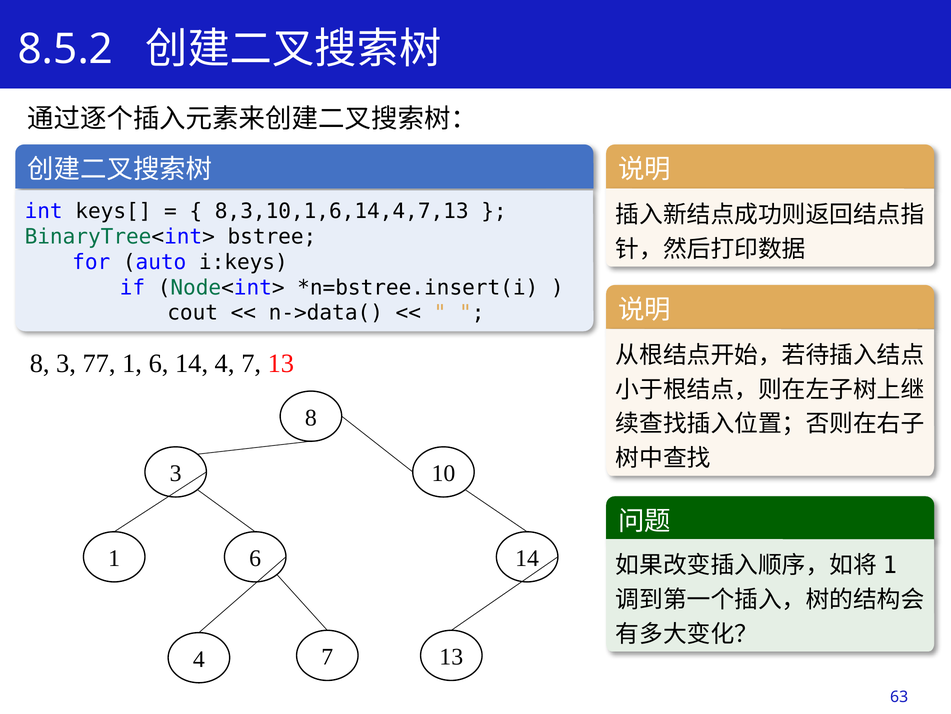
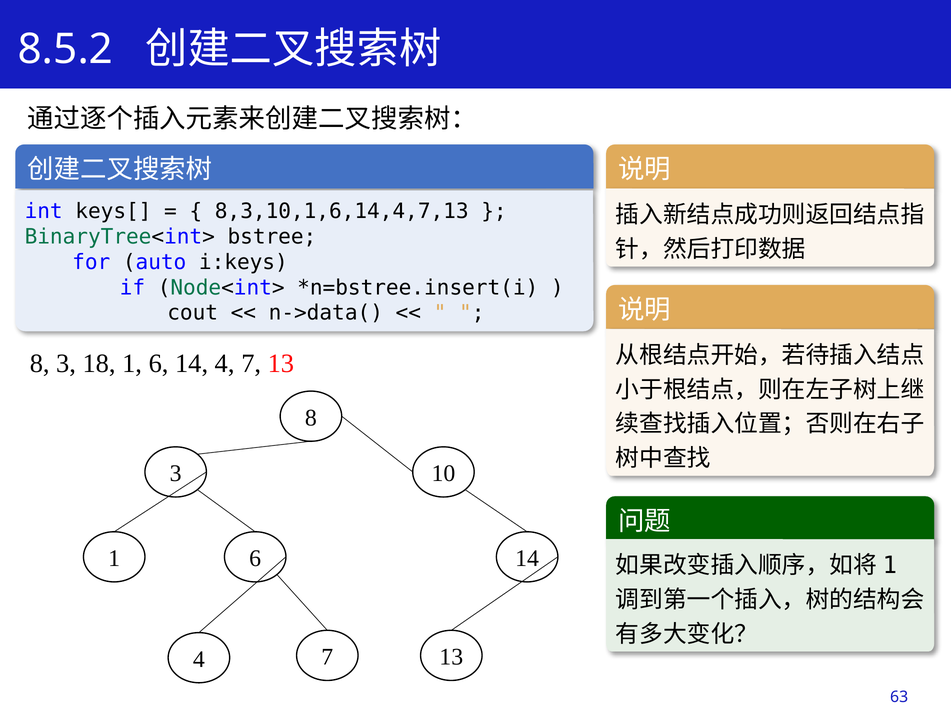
77: 77 -> 18
